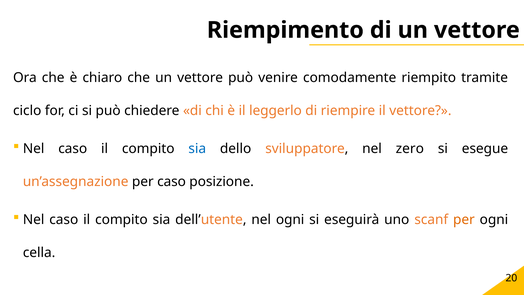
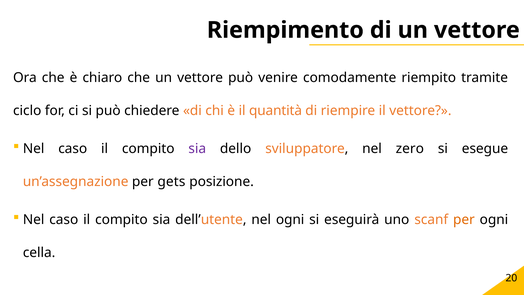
leggerlo: leggerlo -> quantità
sia at (197, 149) colour: blue -> purple
per caso: caso -> gets
